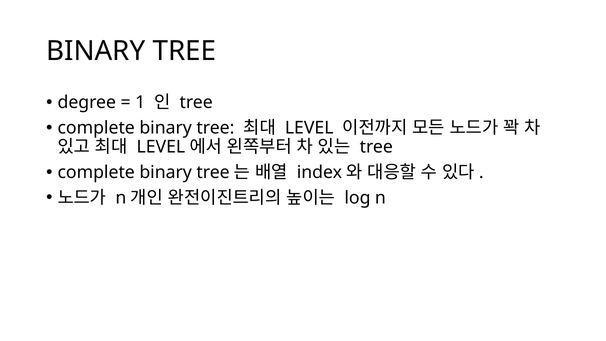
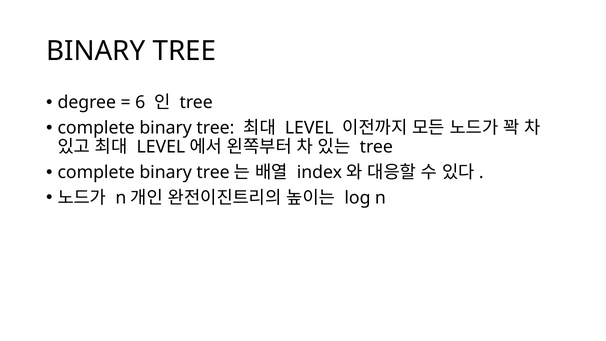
1: 1 -> 6
